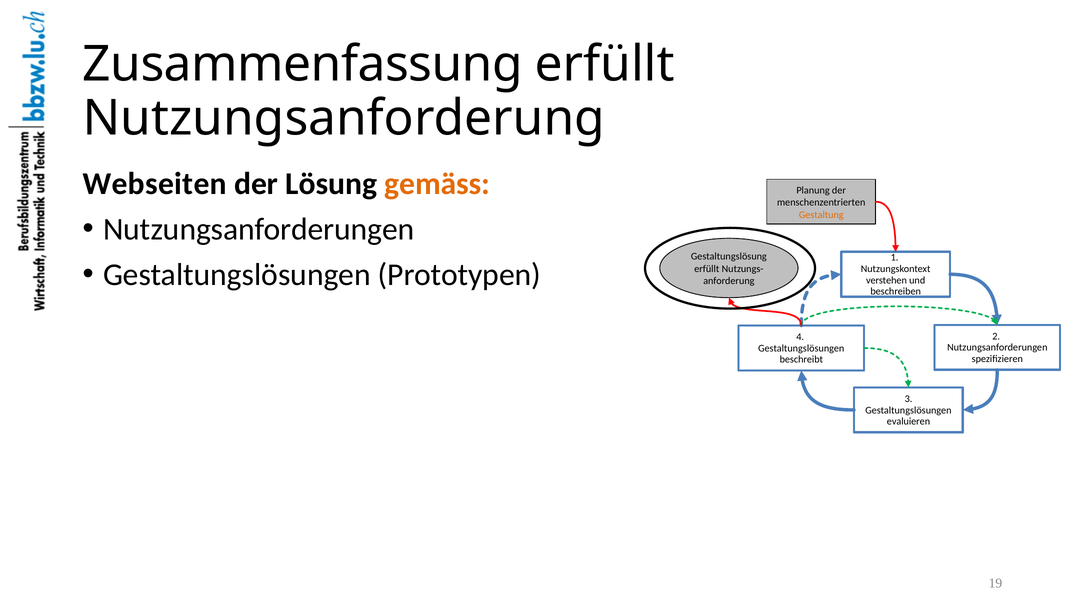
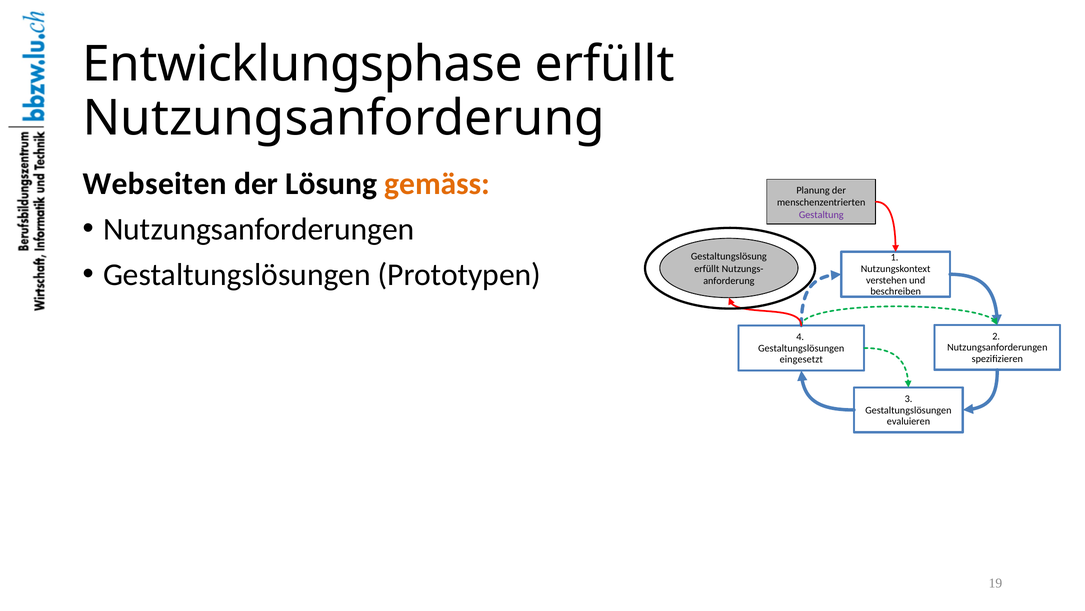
Zusammenfassung: Zusammenfassung -> Entwicklungsphase
Gestaltung colour: orange -> purple
beschreibt: beschreibt -> eingesetzt
